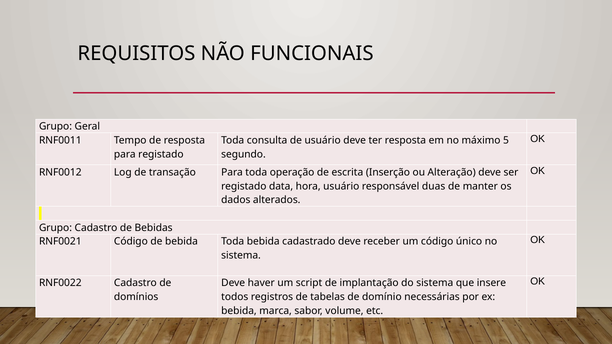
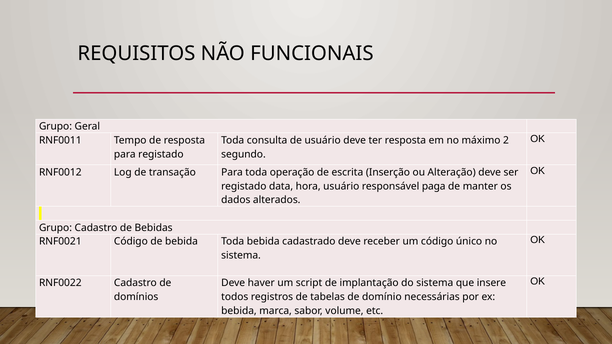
5: 5 -> 2
duas: duas -> paga
